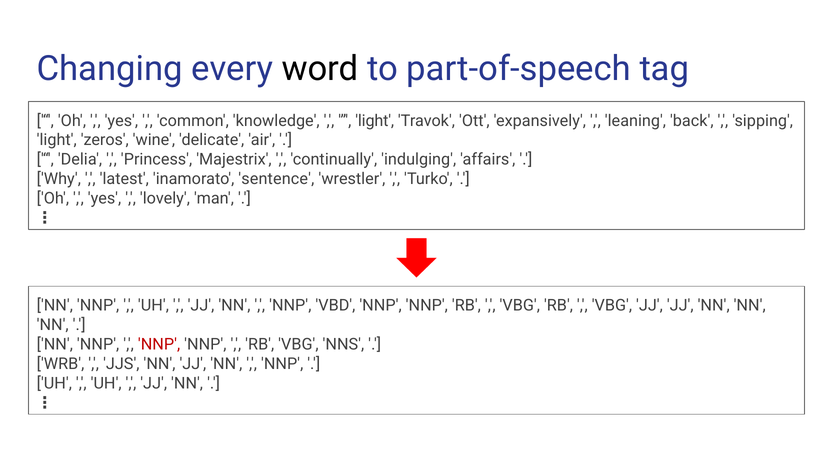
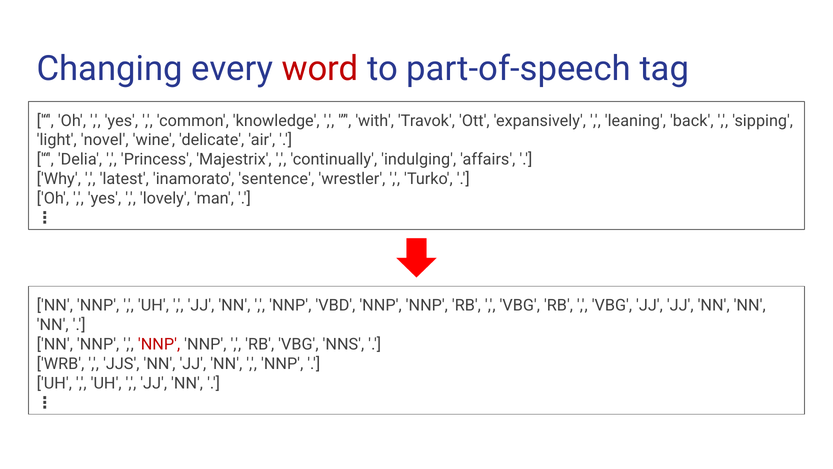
word colour: black -> red
light at (375, 121): light -> with
zeros: zeros -> novel
